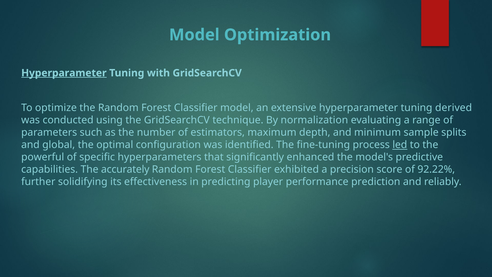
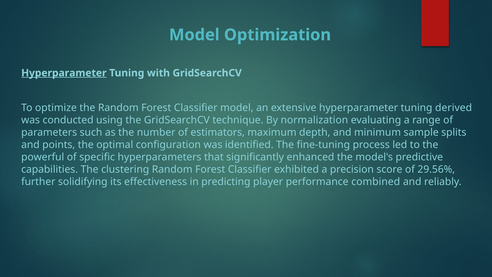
global: global -> points
led underline: present -> none
accurately: accurately -> clustering
92.22%: 92.22% -> 29.56%
prediction: prediction -> combined
